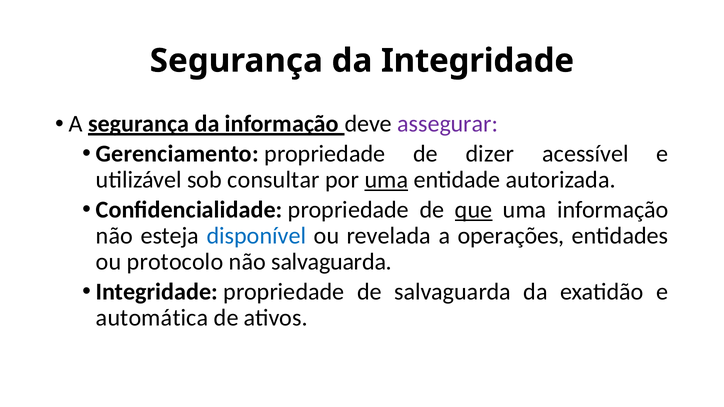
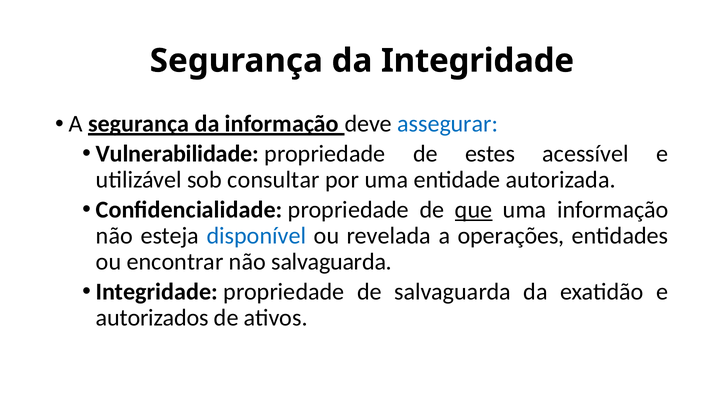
assegurar colour: purple -> blue
Gerenciamento: Gerenciamento -> Vulnerabilidade
dizer: dizer -> estes
uma at (386, 180) underline: present -> none
protocolo: protocolo -> encontrar
automática: automática -> autorizados
